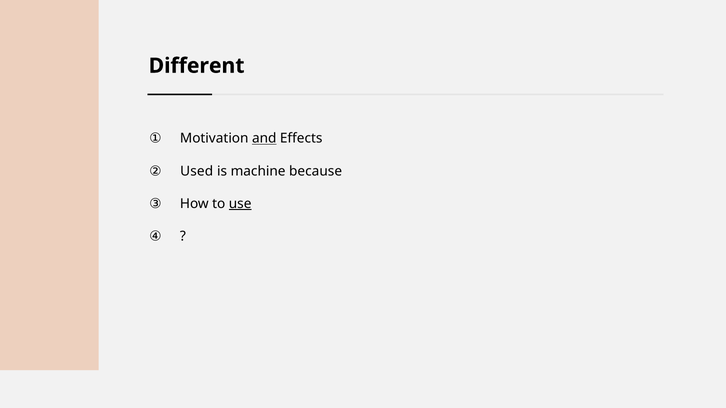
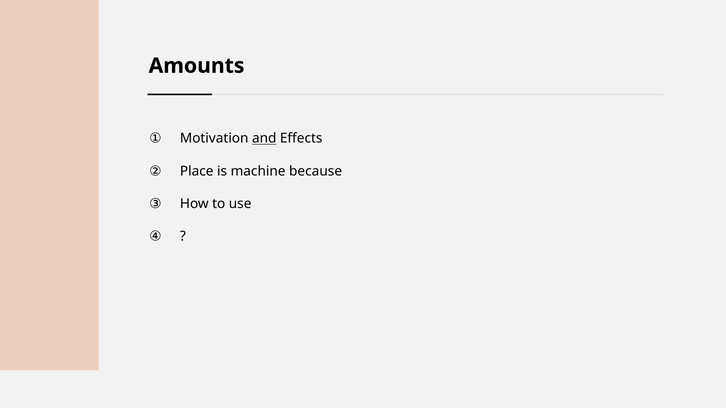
Different: Different -> Amounts
Used: Used -> Place
use underline: present -> none
